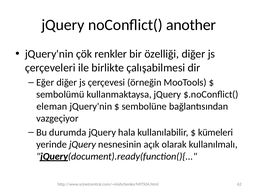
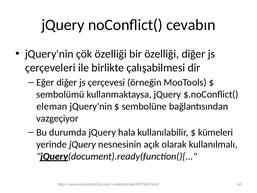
another: another -> cevabın
çök renkler: renkler -> özelliği
